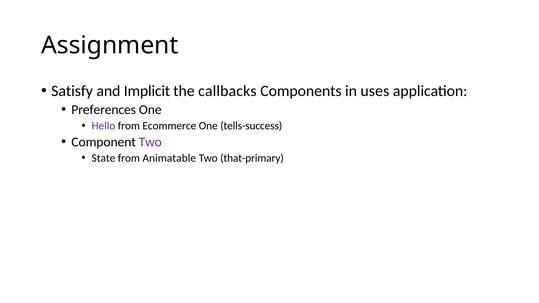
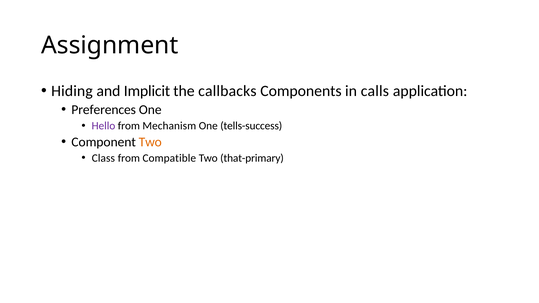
Satisfy: Satisfy -> Hiding
uses: uses -> calls
Ecommerce: Ecommerce -> Mechanism
Two at (150, 142) colour: purple -> orange
State: State -> Class
Animatable: Animatable -> Compatible
